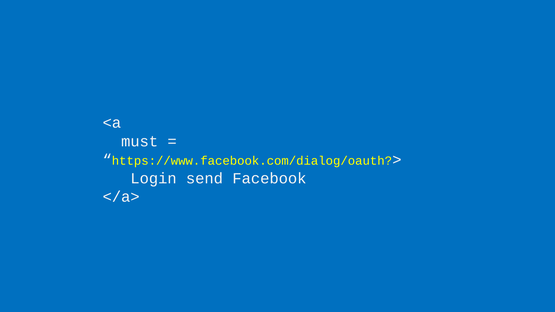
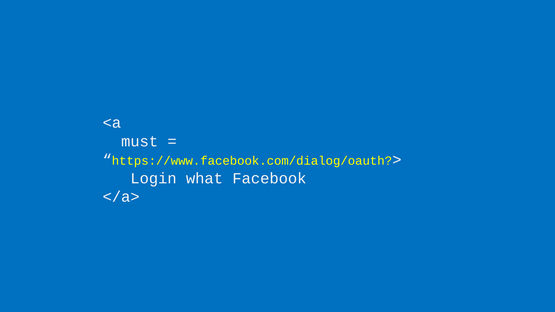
send: send -> what
